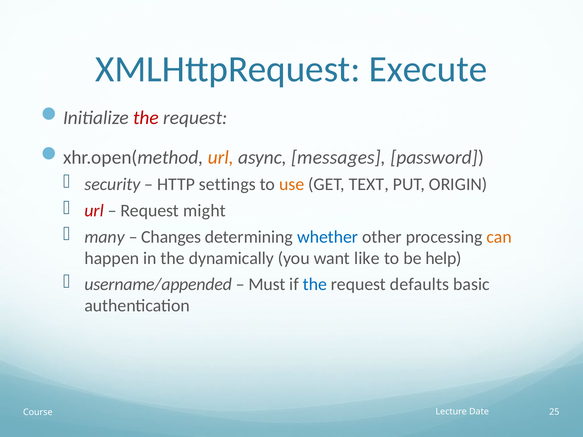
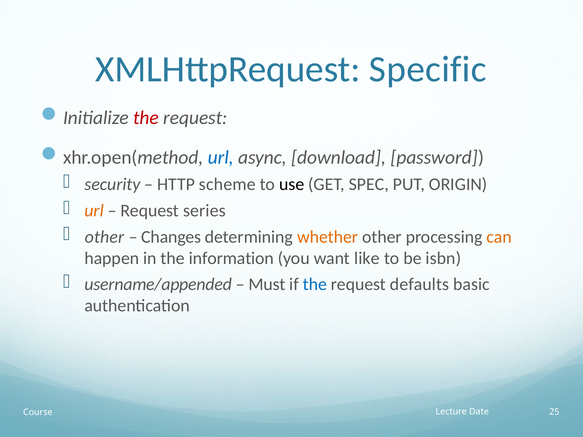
Execute: Execute -> Specific
url at (221, 157) colour: orange -> blue
messages: messages -> download
settings: settings -> scheme
use colour: orange -> black
TEXT: TEXT -> SPEC
url at (94, 211) colour: red -> orange
might: might -> series
many at (105, 237): many -> other
whether colour: blue -> orange
dynamically: dynamically -> information
help: help -> isbn
